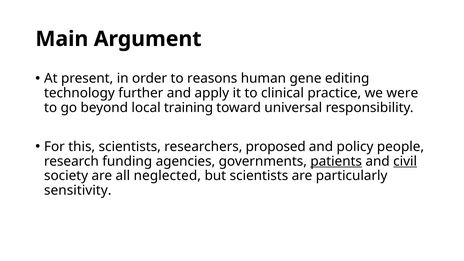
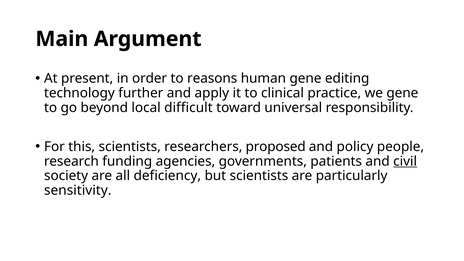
we were: were -> gene
training: training -> difficult
patients underline: present -> none
neglected: neglected -> deficiency
